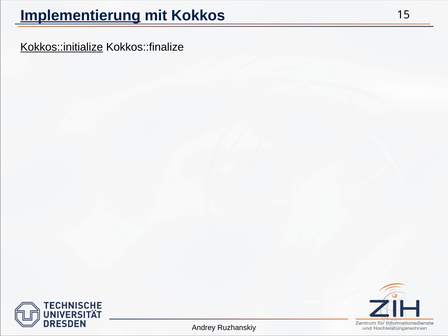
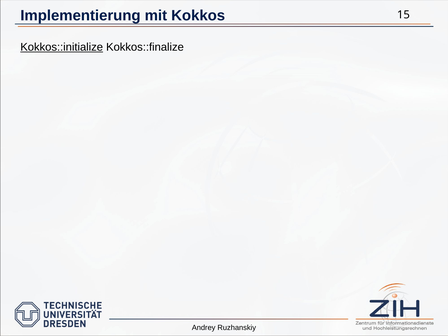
Implementierung underline: present -> none
